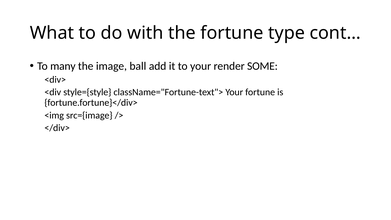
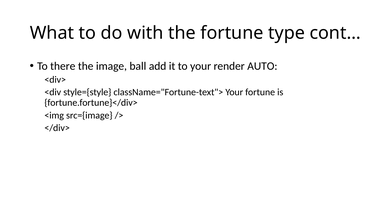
many: many -> there
SOME: SOME -> AUTO
